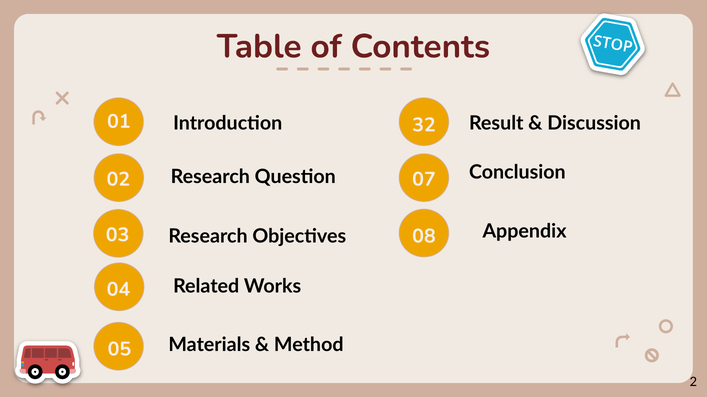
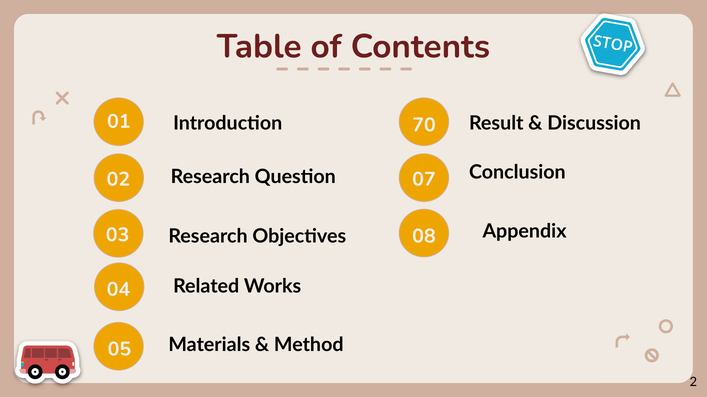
32: 32 -> 70
